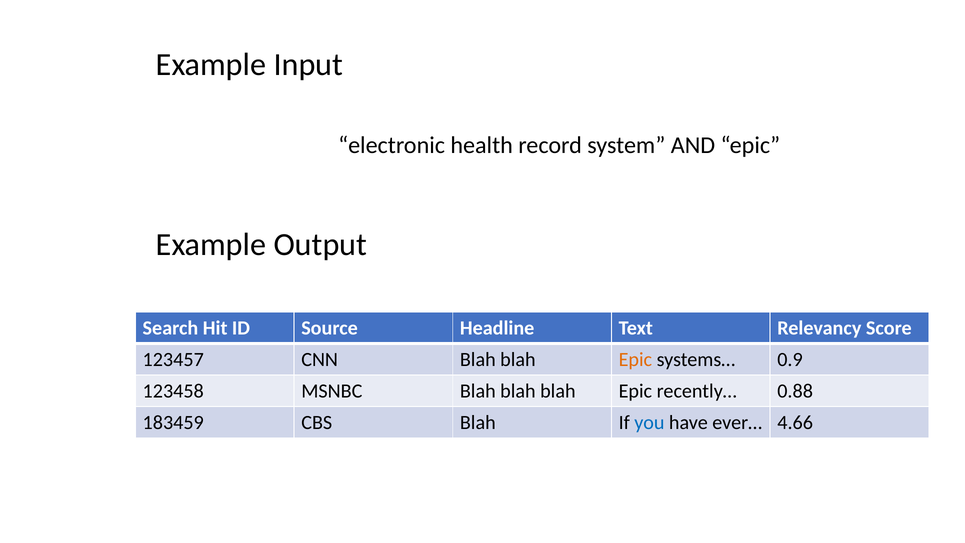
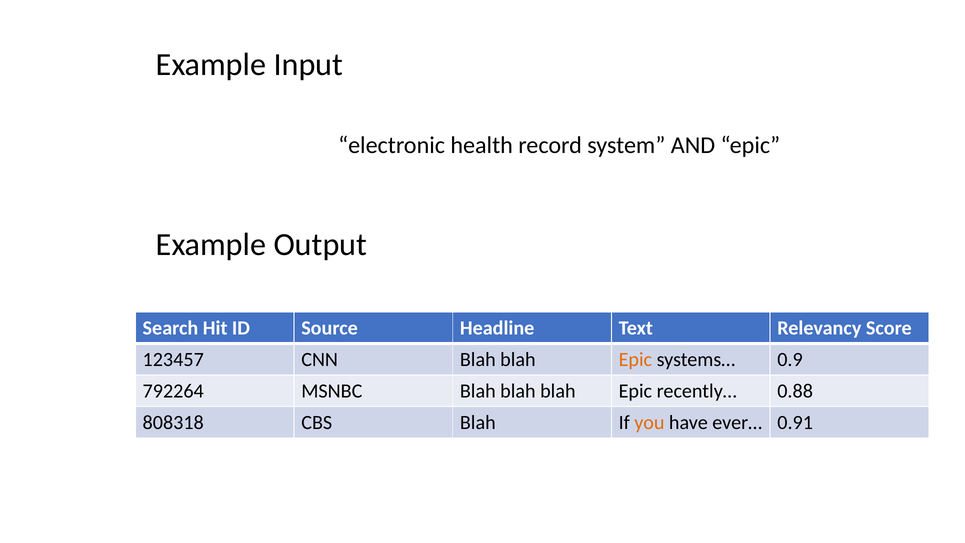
123458: 123458 -> 792264
183459: 183459 -> 808318
you colour: blue -> orange
4.66: 4.66 -> 0.91
